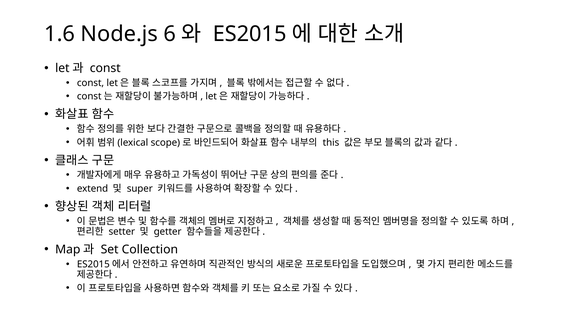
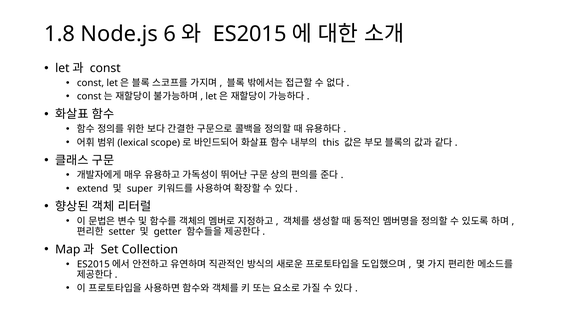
1.6: 1.6 -> 1.8
